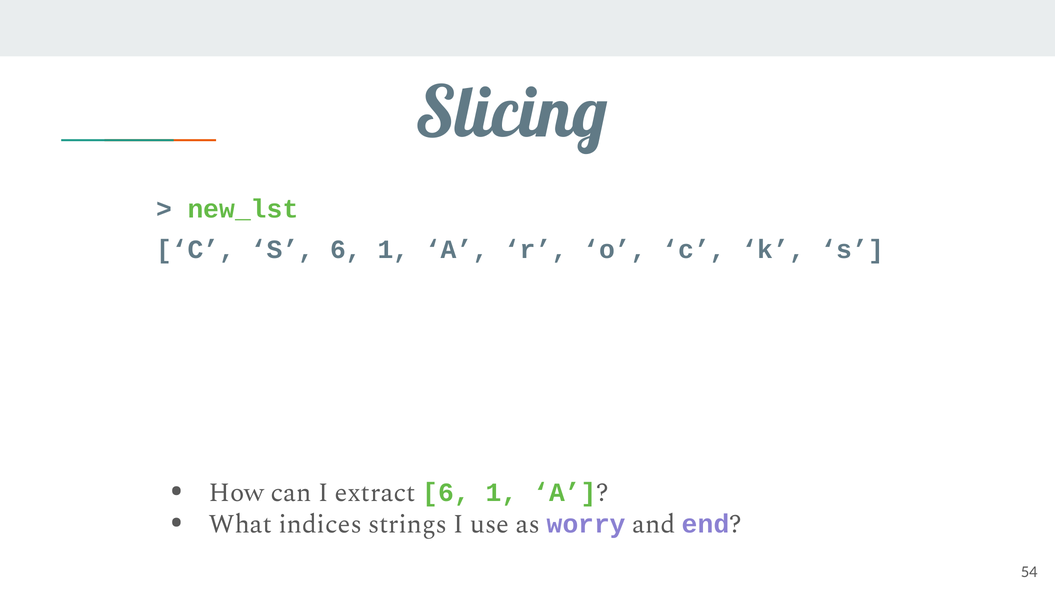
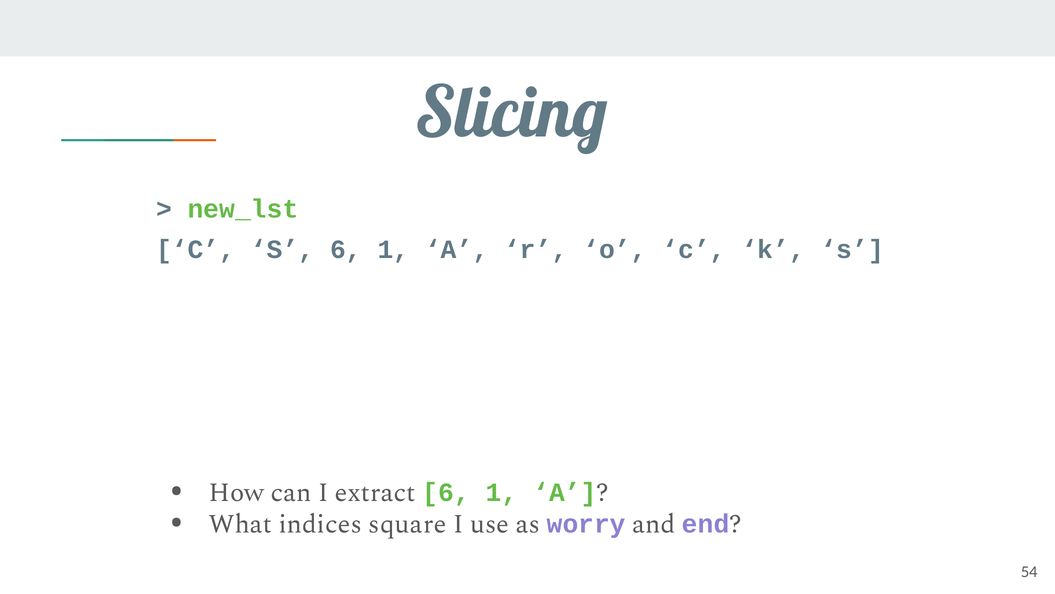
strings: strings -> square
